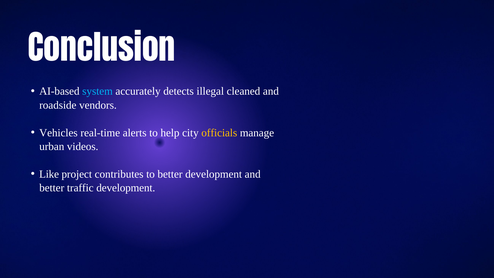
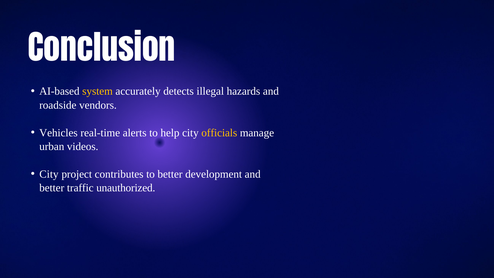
system colour: light blue -> yellow
cleaned: cleaned -> hazards
Like at (49, 174): Like -> City
traffic development: development -> unauthorized
